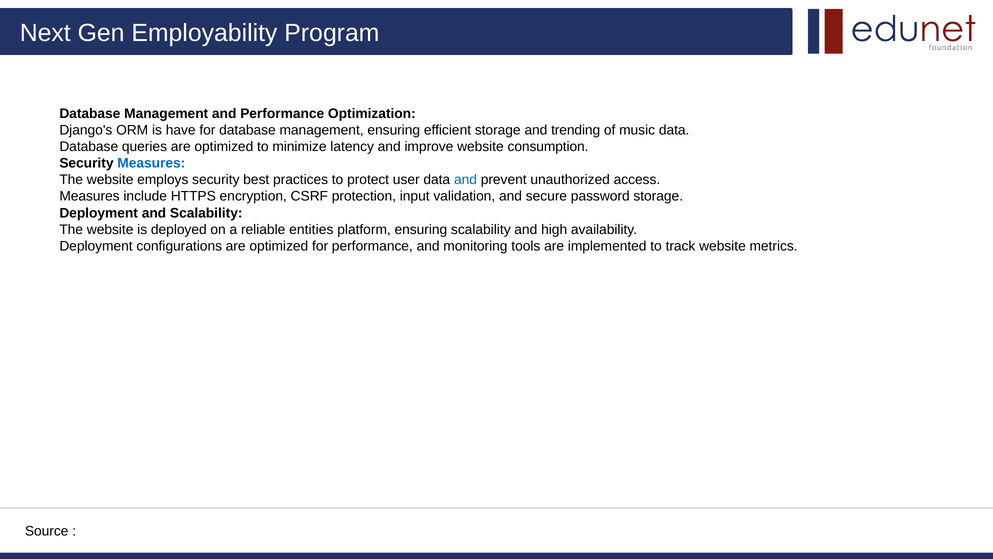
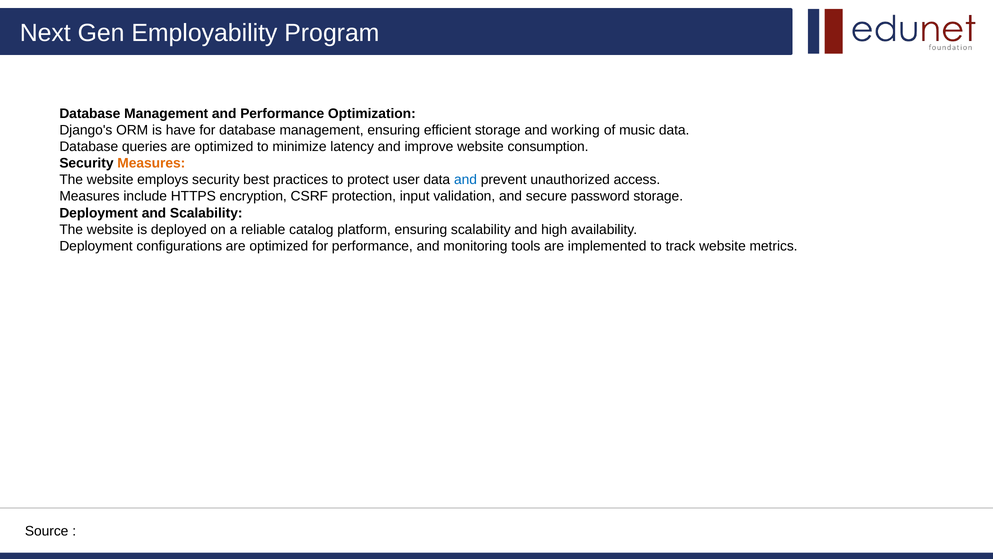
trending: trending -> working
Measures at (151, 163) colour: blue -> orange
entities: entities -> catalog
